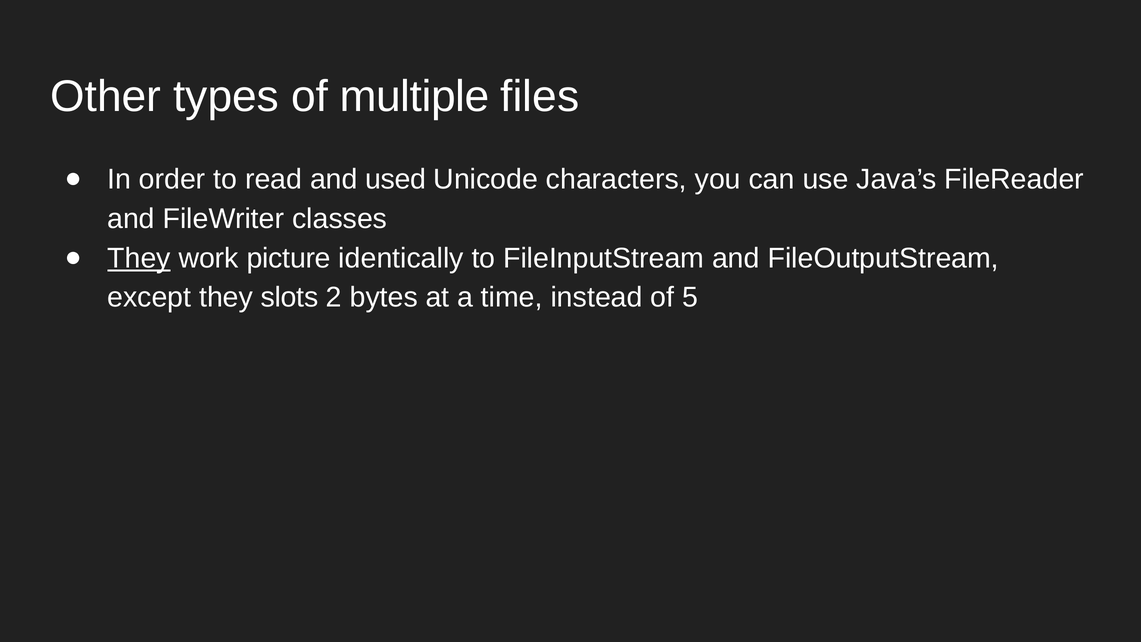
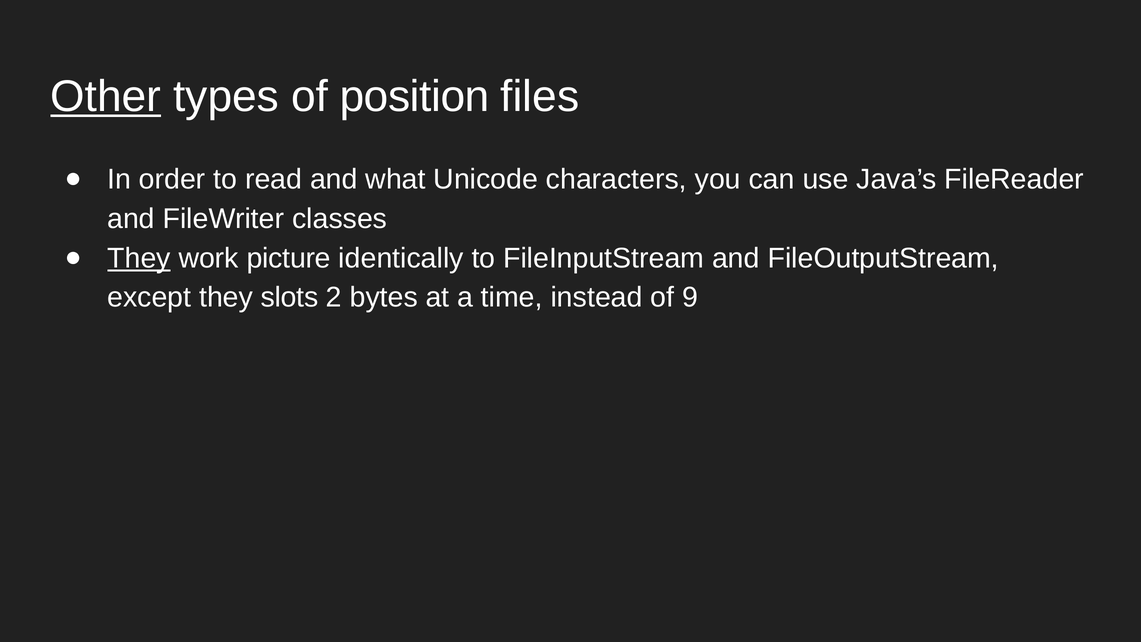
Other underline: none -> present
multiple: multiple -> position
used: used -> what
5: 5 -> 9
